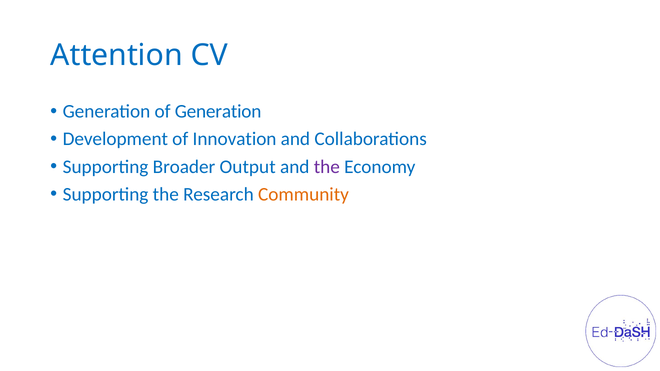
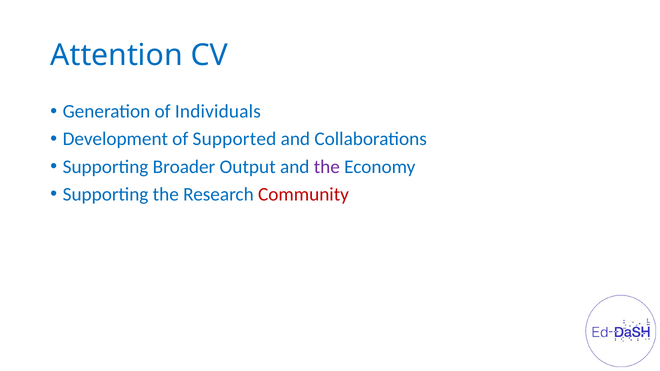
of Generation: Generation -> Individuals
Innovation: Innovation -> Supported
Community colour: orange -> red
